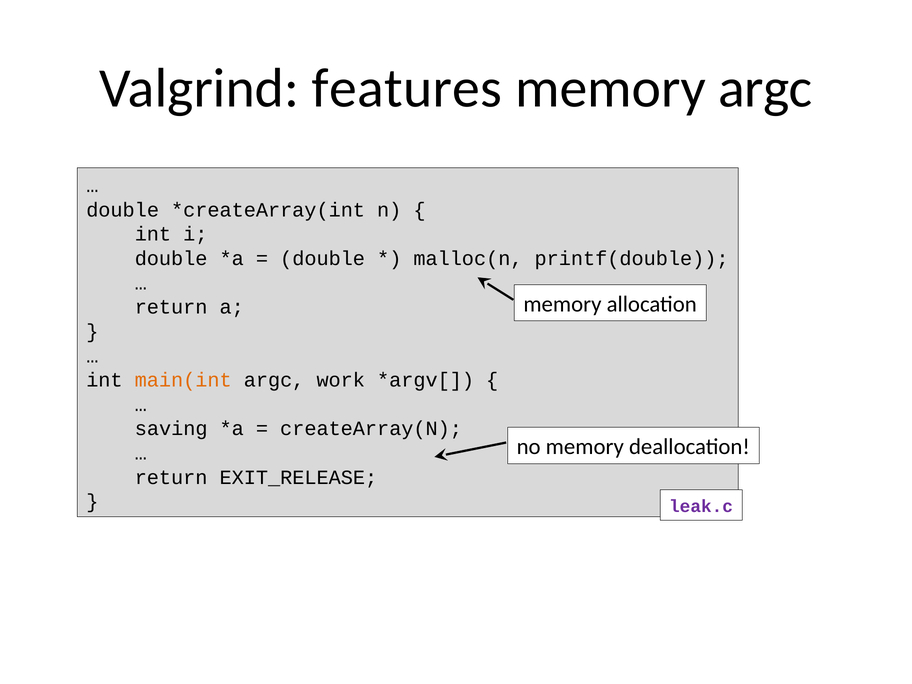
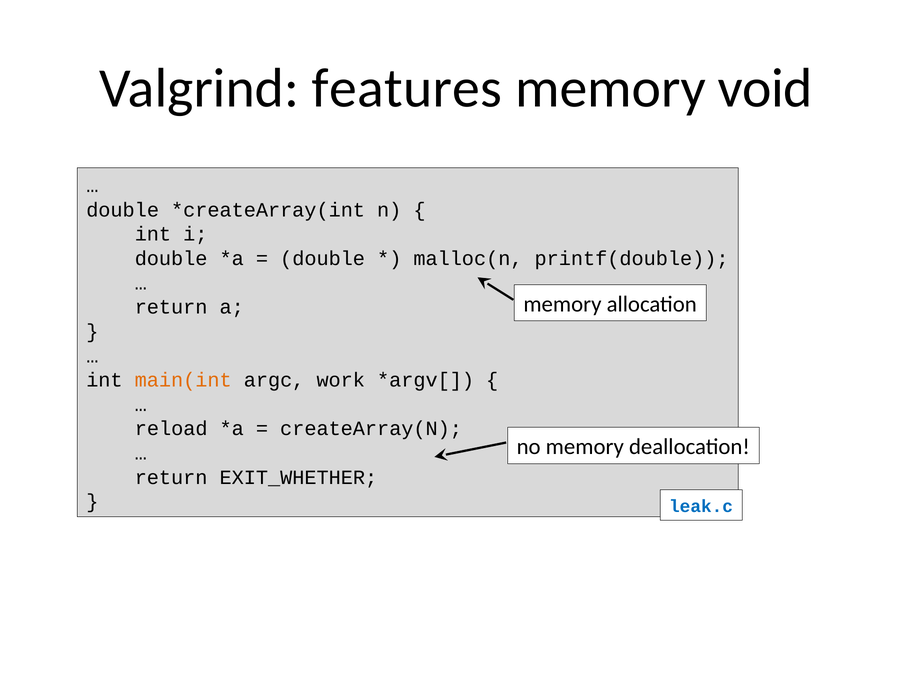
memory argc: argc -> void
saving: saving -> reload
EXIT_RELEASE: EXIT_RELEASE -> EXIT_WHETHER
leak.c colour: purple -> blue
